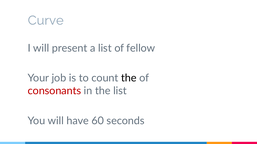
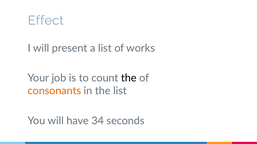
Curve: Curve -> Effect
fellow: fellow -> works
consonants colour: red -> orange
60: 60 -> 34
